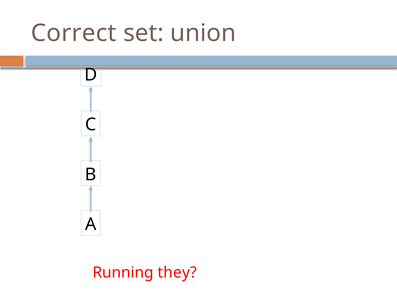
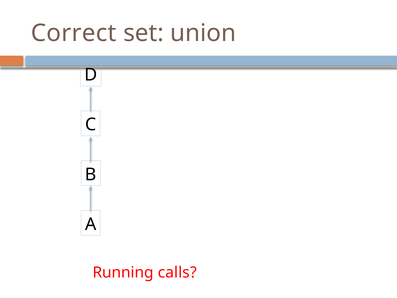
they: they -> calls
